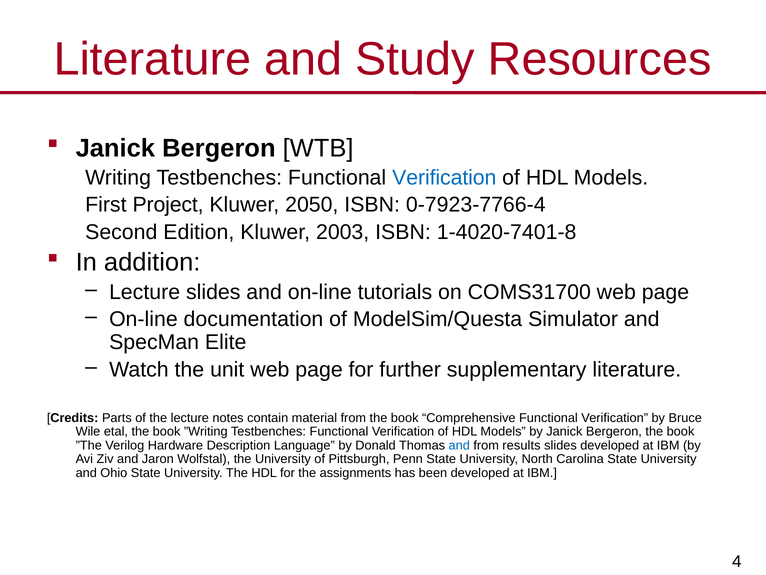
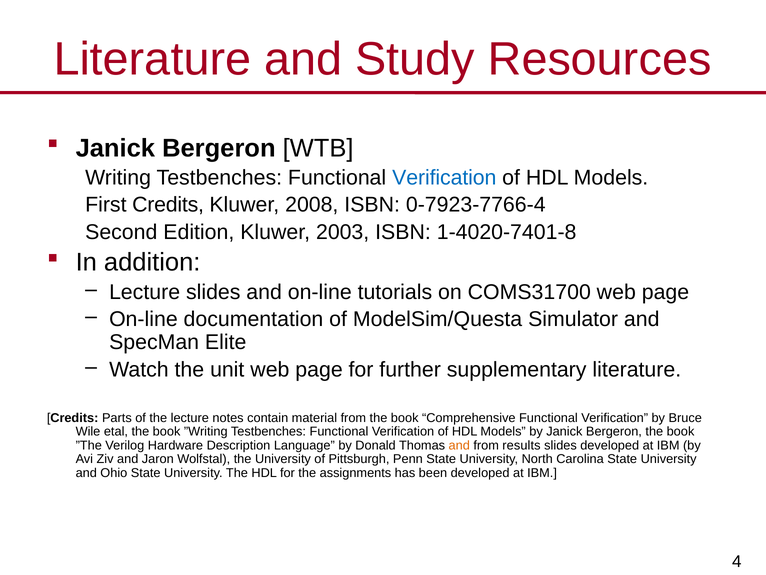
First Project: Project -> Credits
2050: 2050 -> 2008
and at (459, 445) colour: blue -> orange
